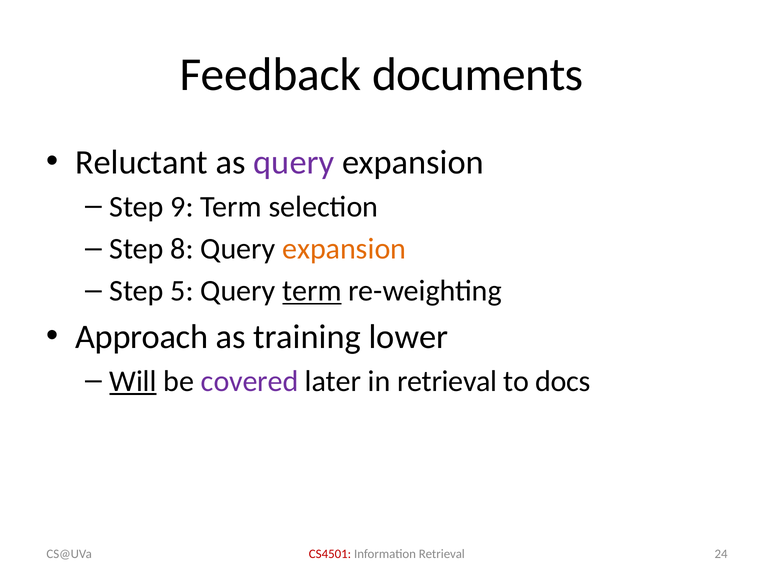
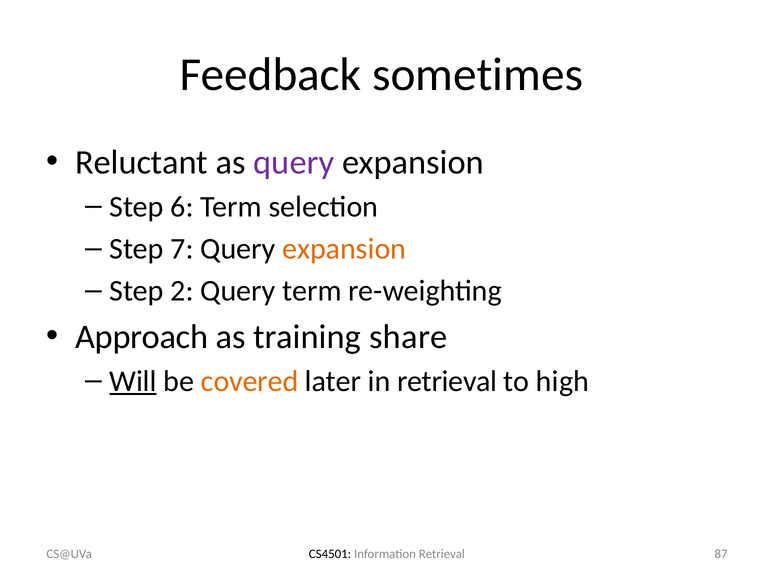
documents: documents -> sometimes
9: 9 -> 6
8: 8 -> 7
5: 5 -> 2
term at (312, 291) underline: present -> none
lower: lower -> share
covered colour: purple -> orange
docs: docs -> high
CS4501 colour: red -> black
24: 24 -> 87
